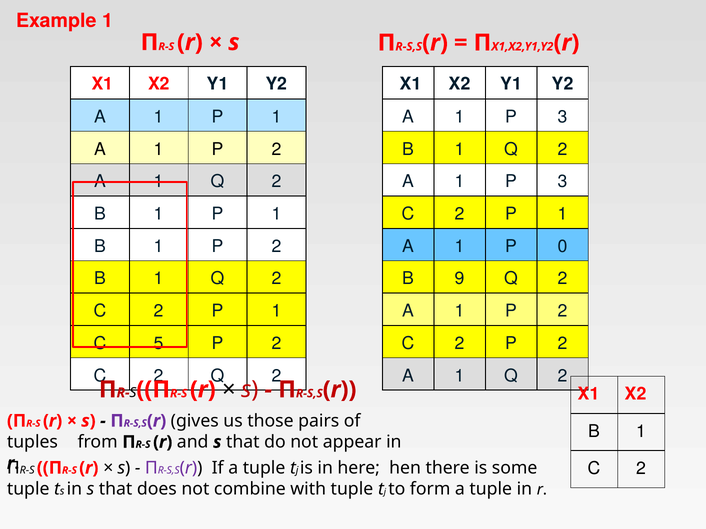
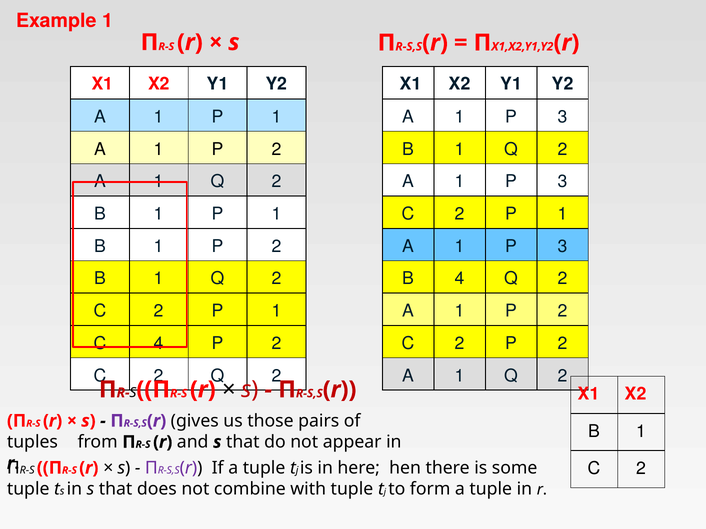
0 at (563, 247): 0 -> 3
B 9: 9 -> 4
C 5: 5 -> 4
